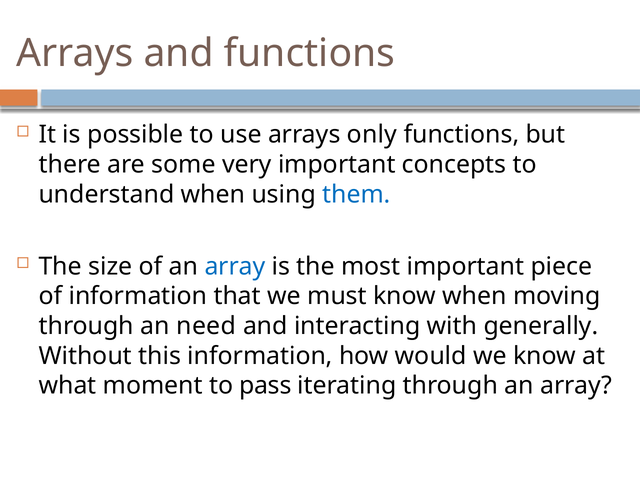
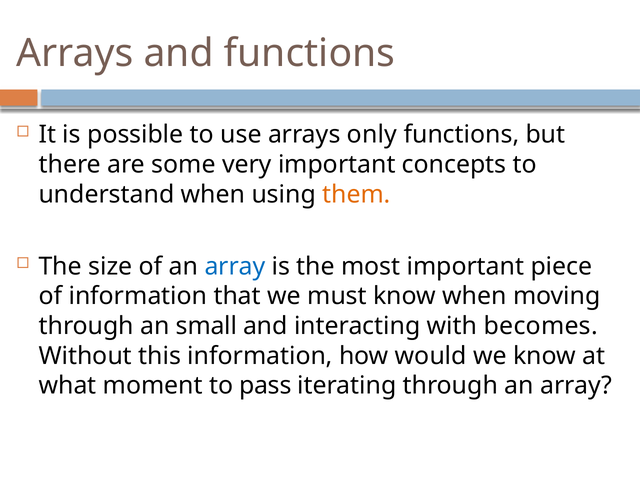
them colour: blue -> orange
need: need -> small
generally: generally -> becomes
